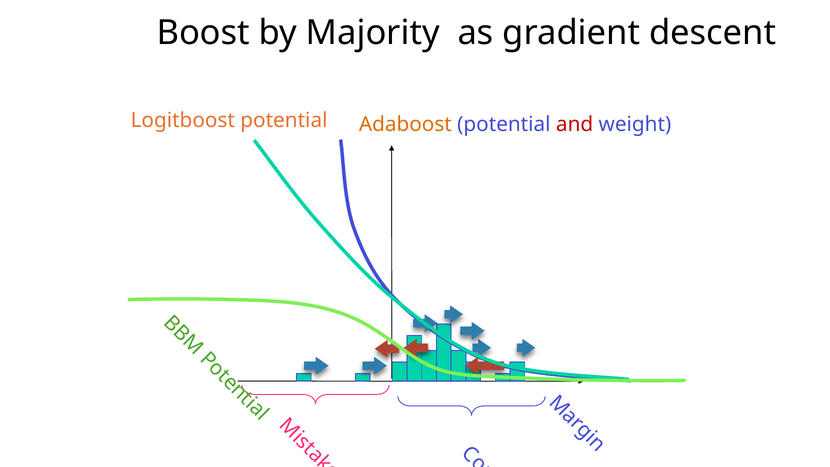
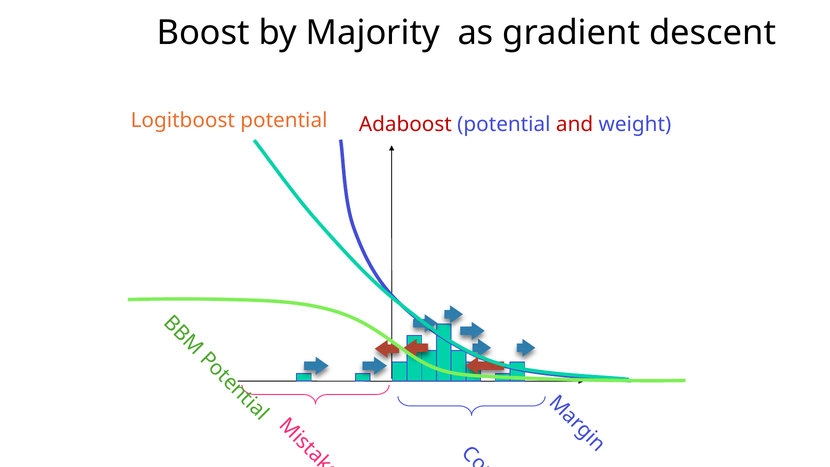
Adaboost colour: orange -> red
